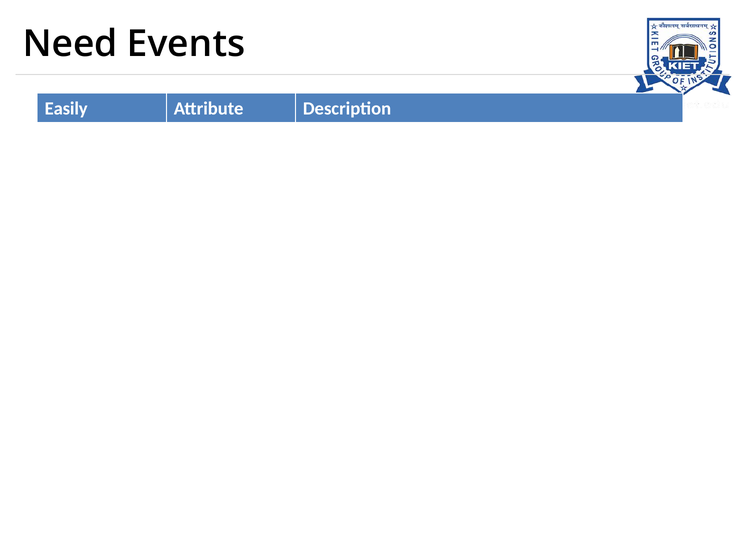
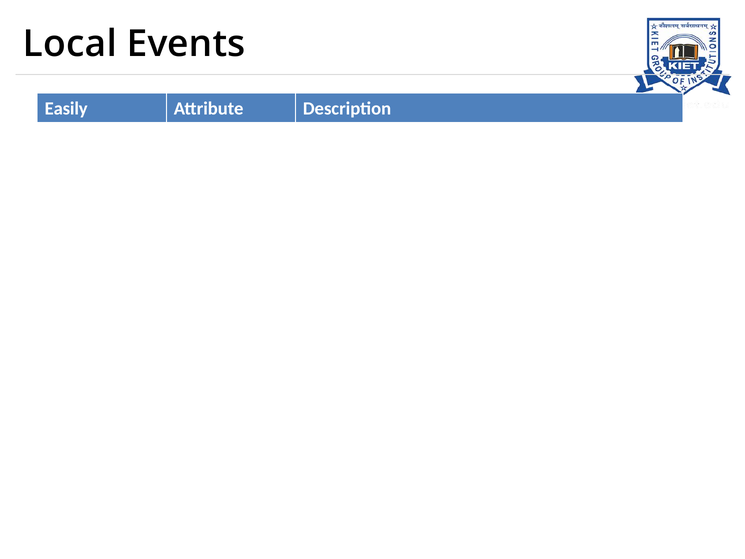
Need: Need -> Local
